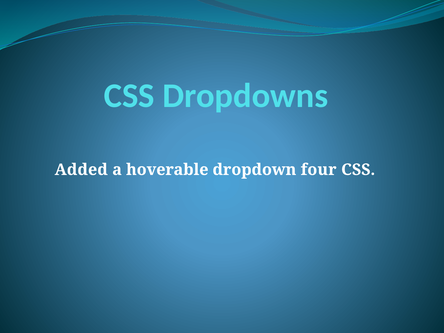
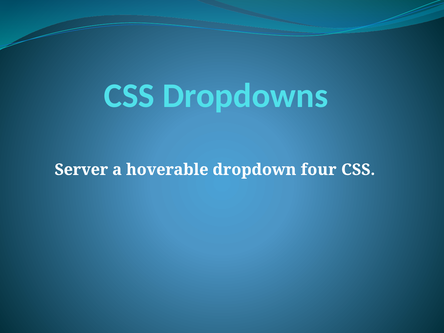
Added: Added -> Server
